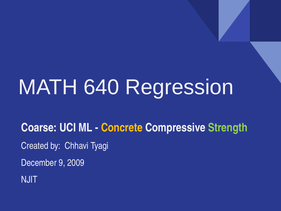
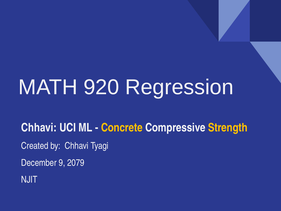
640: 640 -> 920
Coarse at (39, 128): Coarse -> Chhavi
Strength colour: light green -> yellow
2009: 2009 -> 2079
